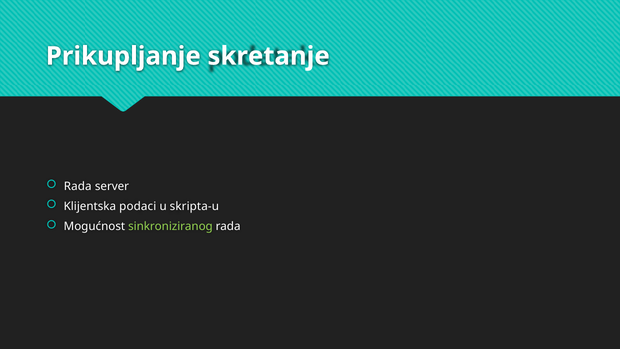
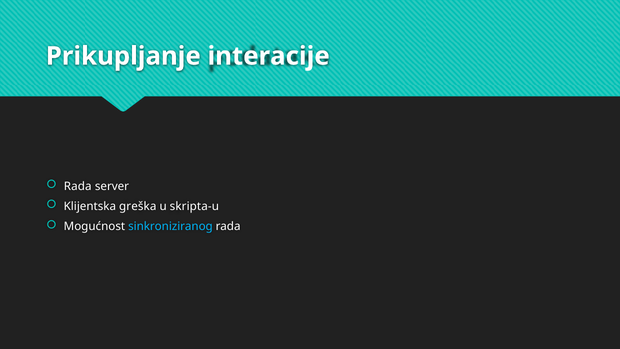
skretanje: skretanje -> interacije
podaci: podaci -> greška
sinkroniziranog colour: light green -> light blue
